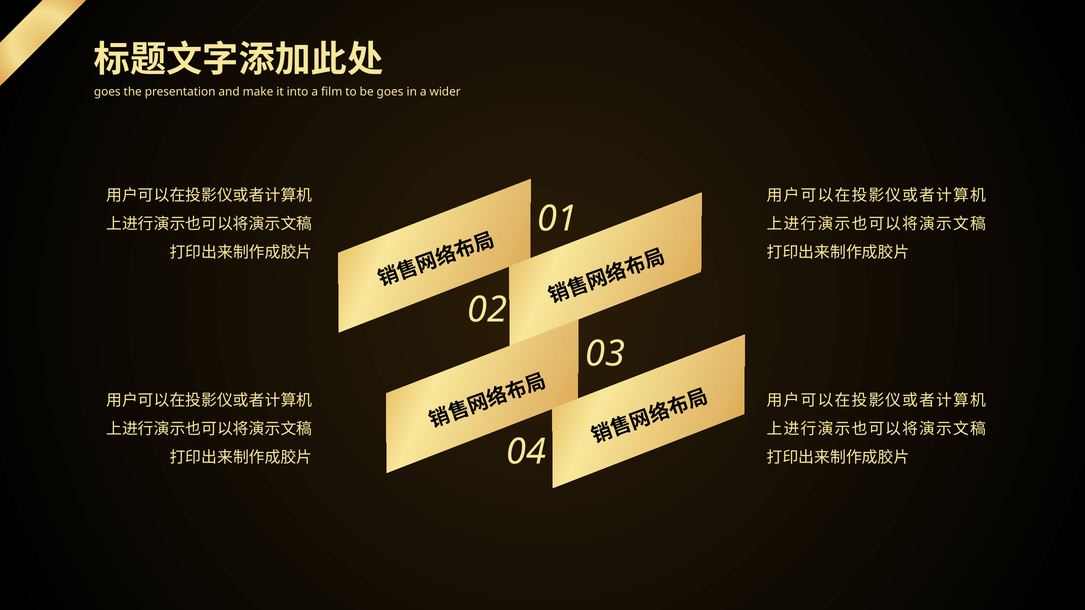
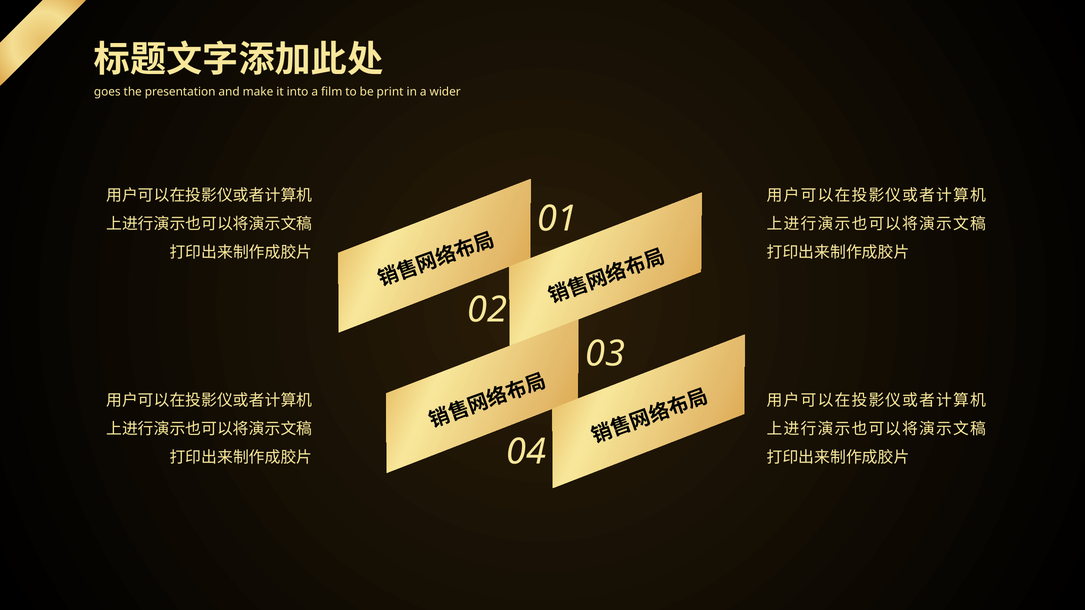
be goes: goes -> print
